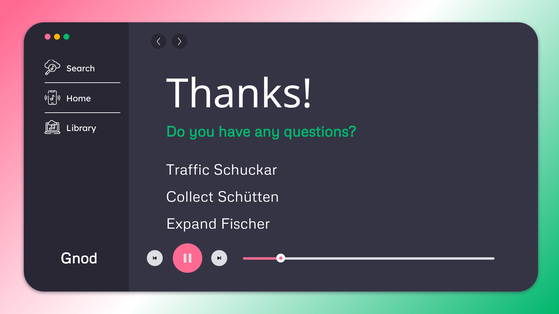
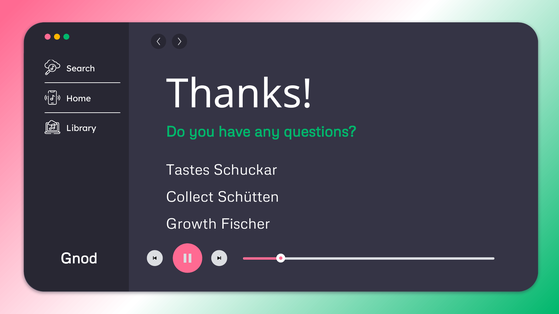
Traffic: Traffic -> Tastes
Expand: Expand -> Growth
